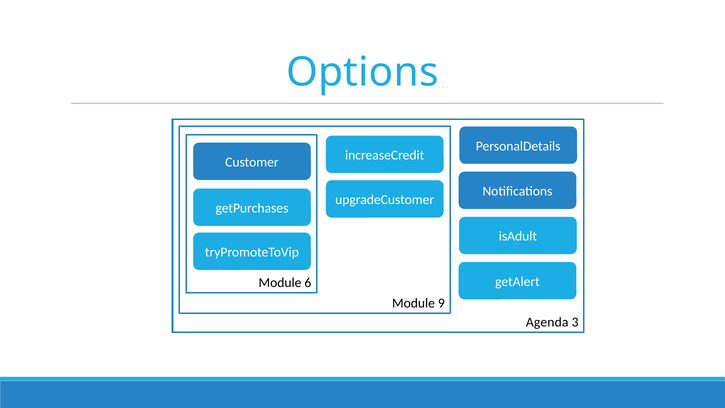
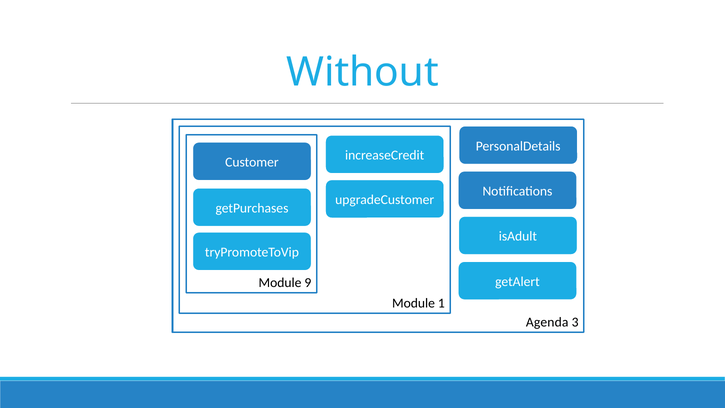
Options: Options -> Without
6: 6 -> 9
9: 9 -> 1
